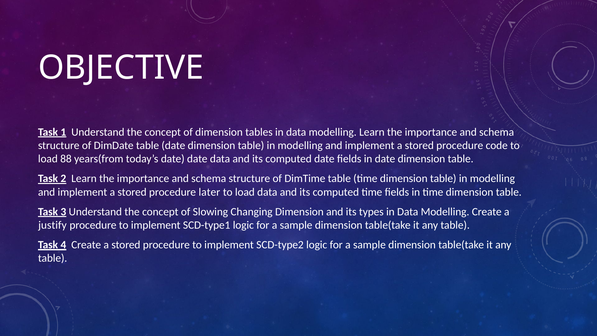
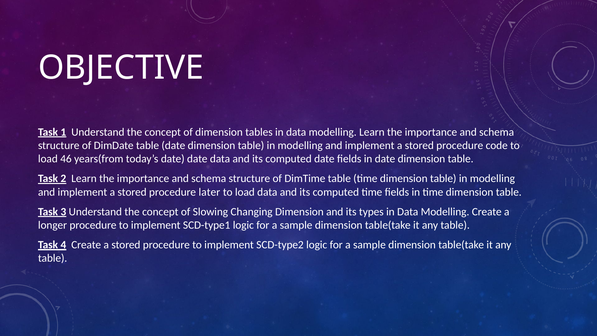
88: 88 -> 46
justify: justify -> longer
